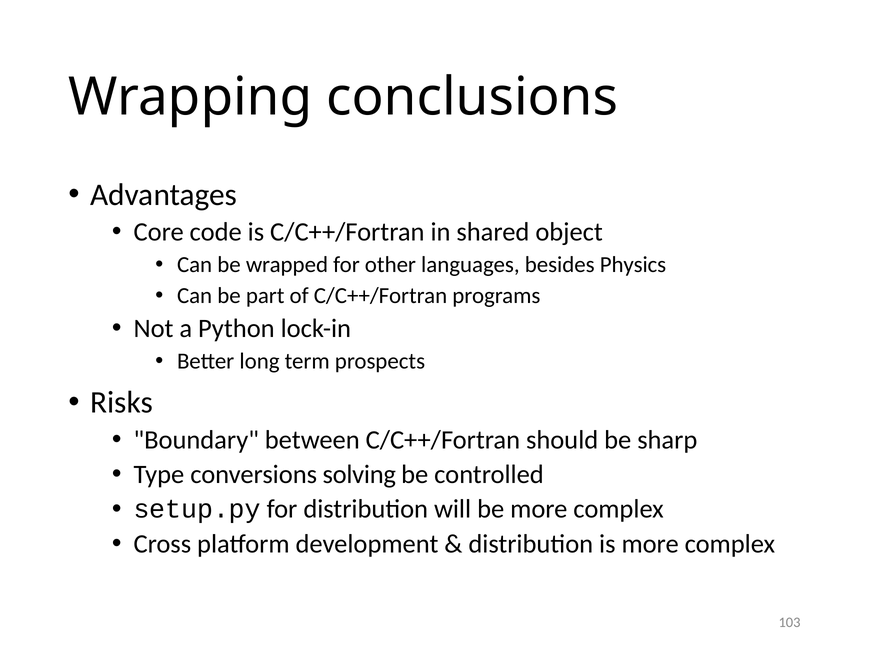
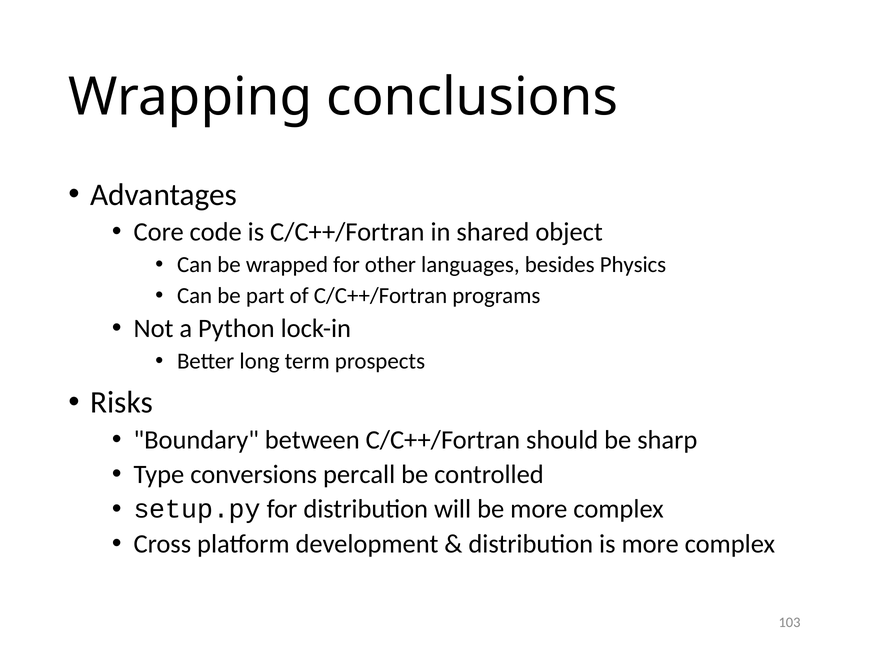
solving: solving -> percall
